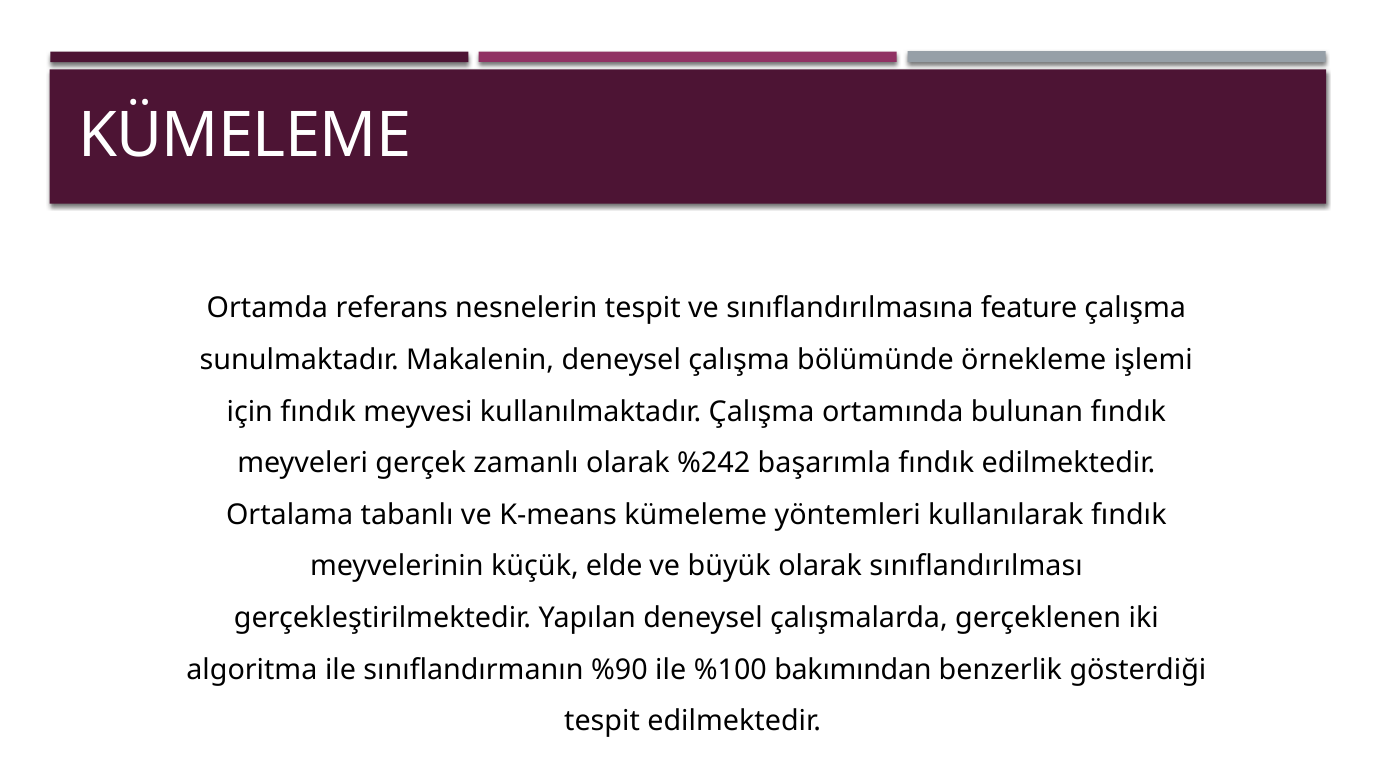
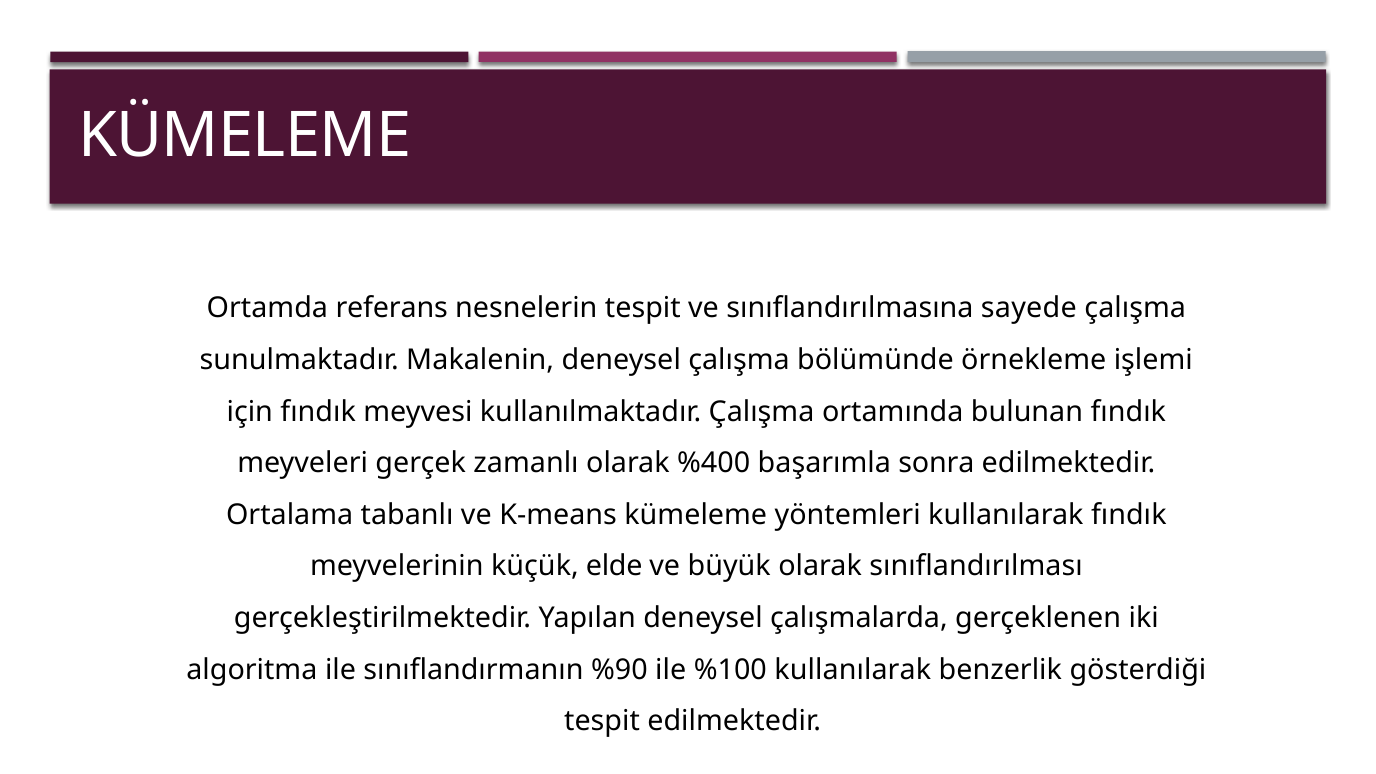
feature: feature -> sayede
%242: %242 -> %400
başarımla fındık: fındık -> sonra
%100 bakımından: bakımından -> kullanılarak
